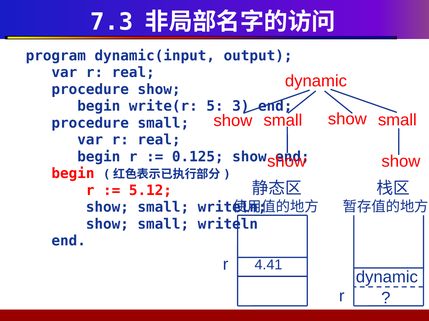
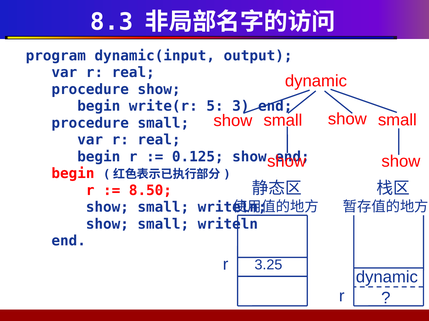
7.3: 7.3 -> 8.3
5.12: 5.12 -> 8.50
4.41: 4.41 -> 3.25
